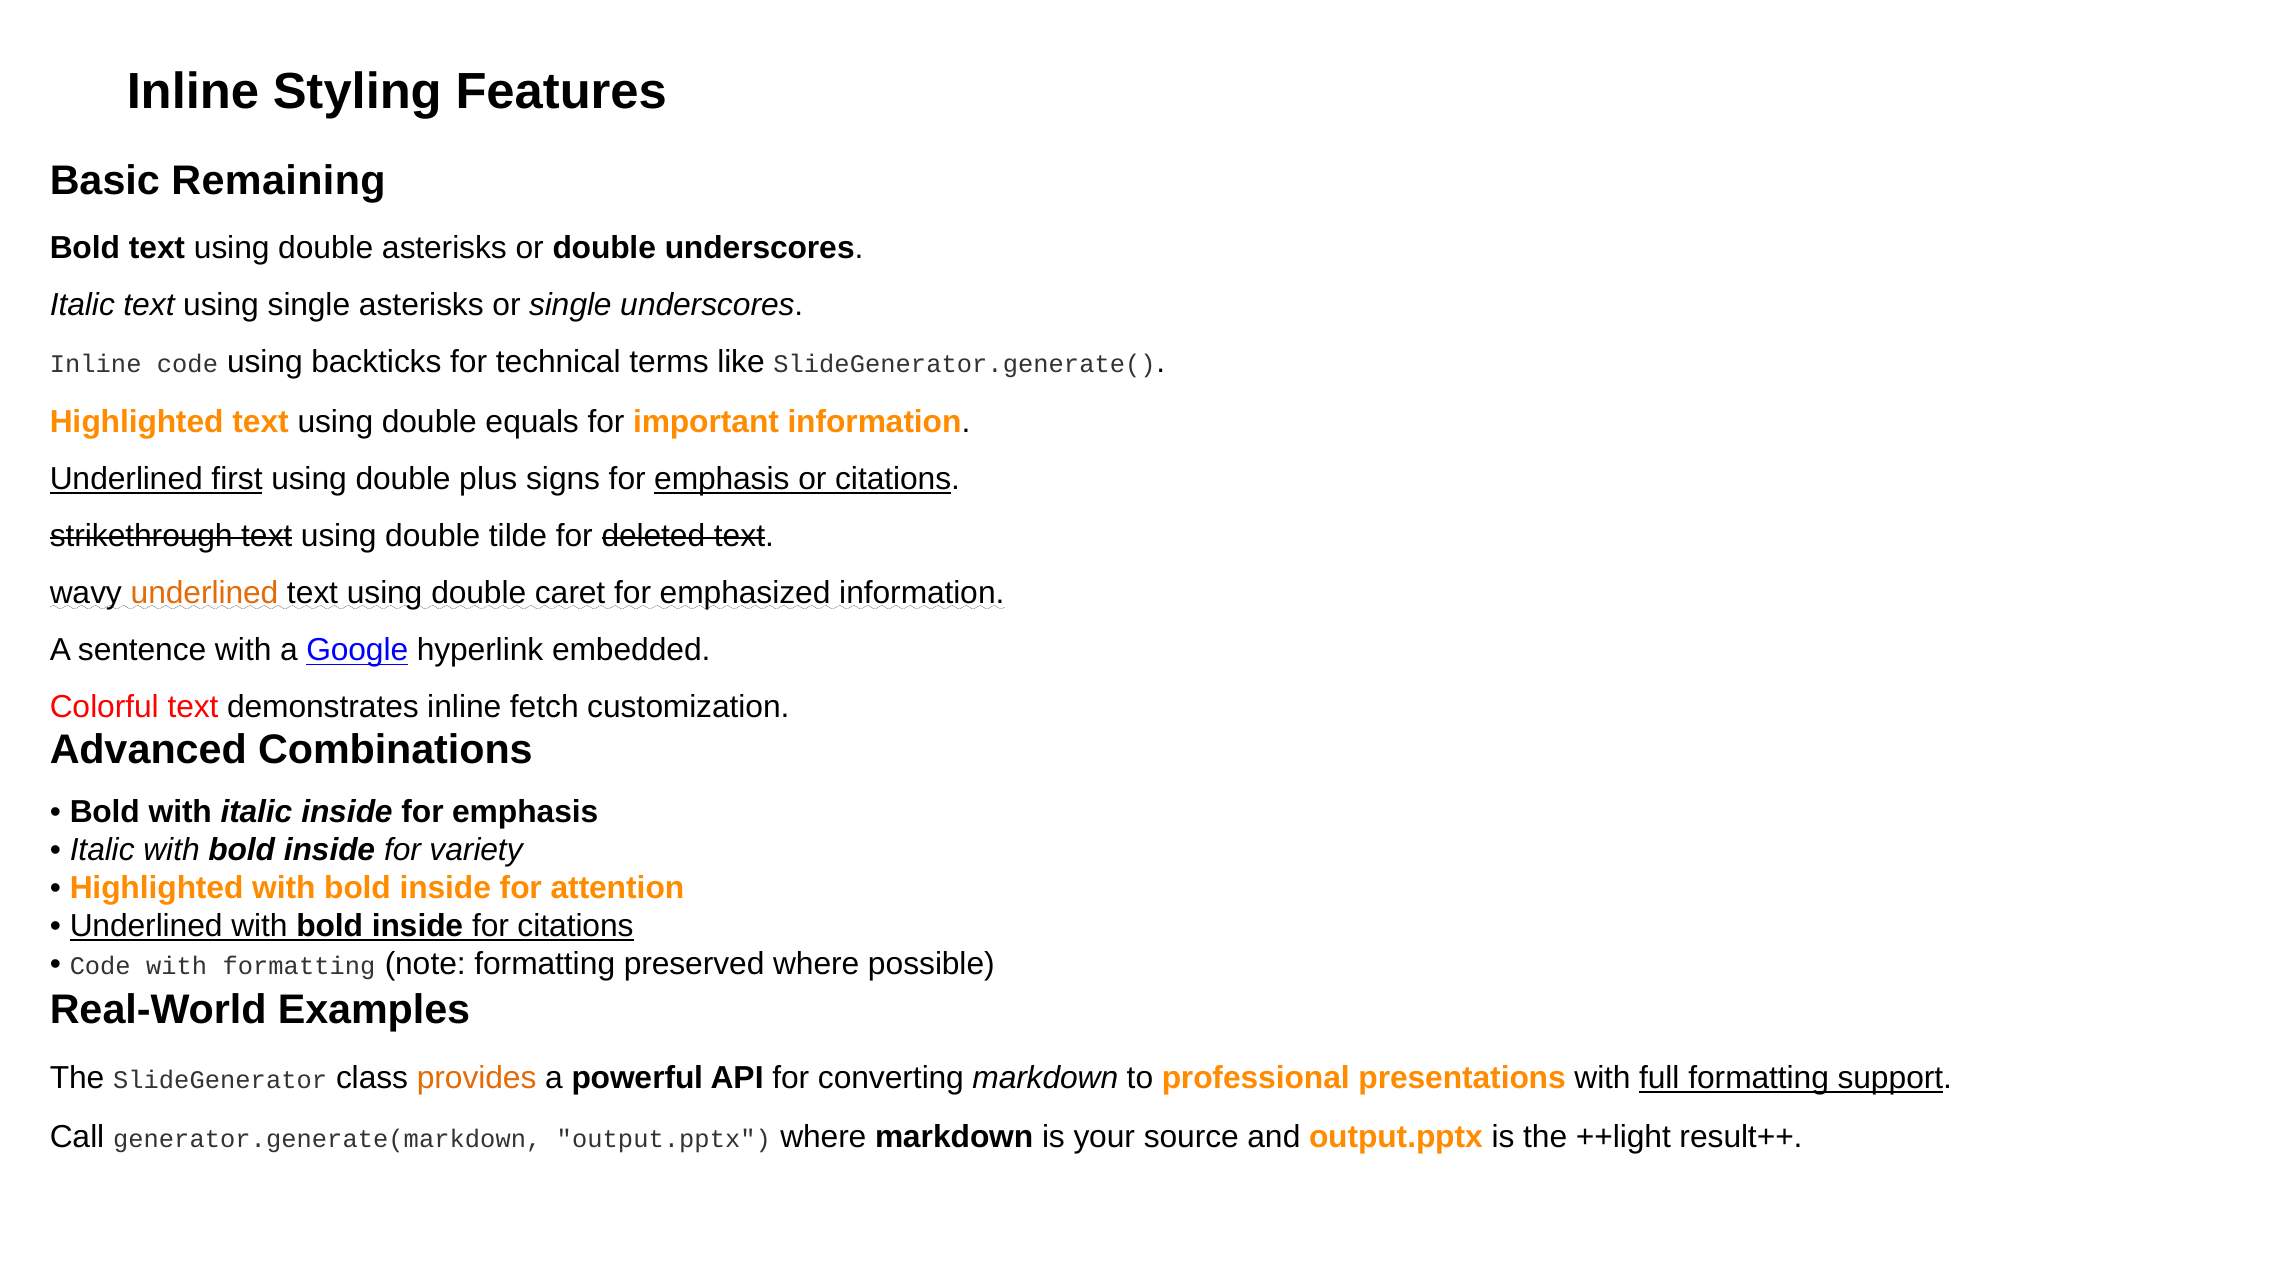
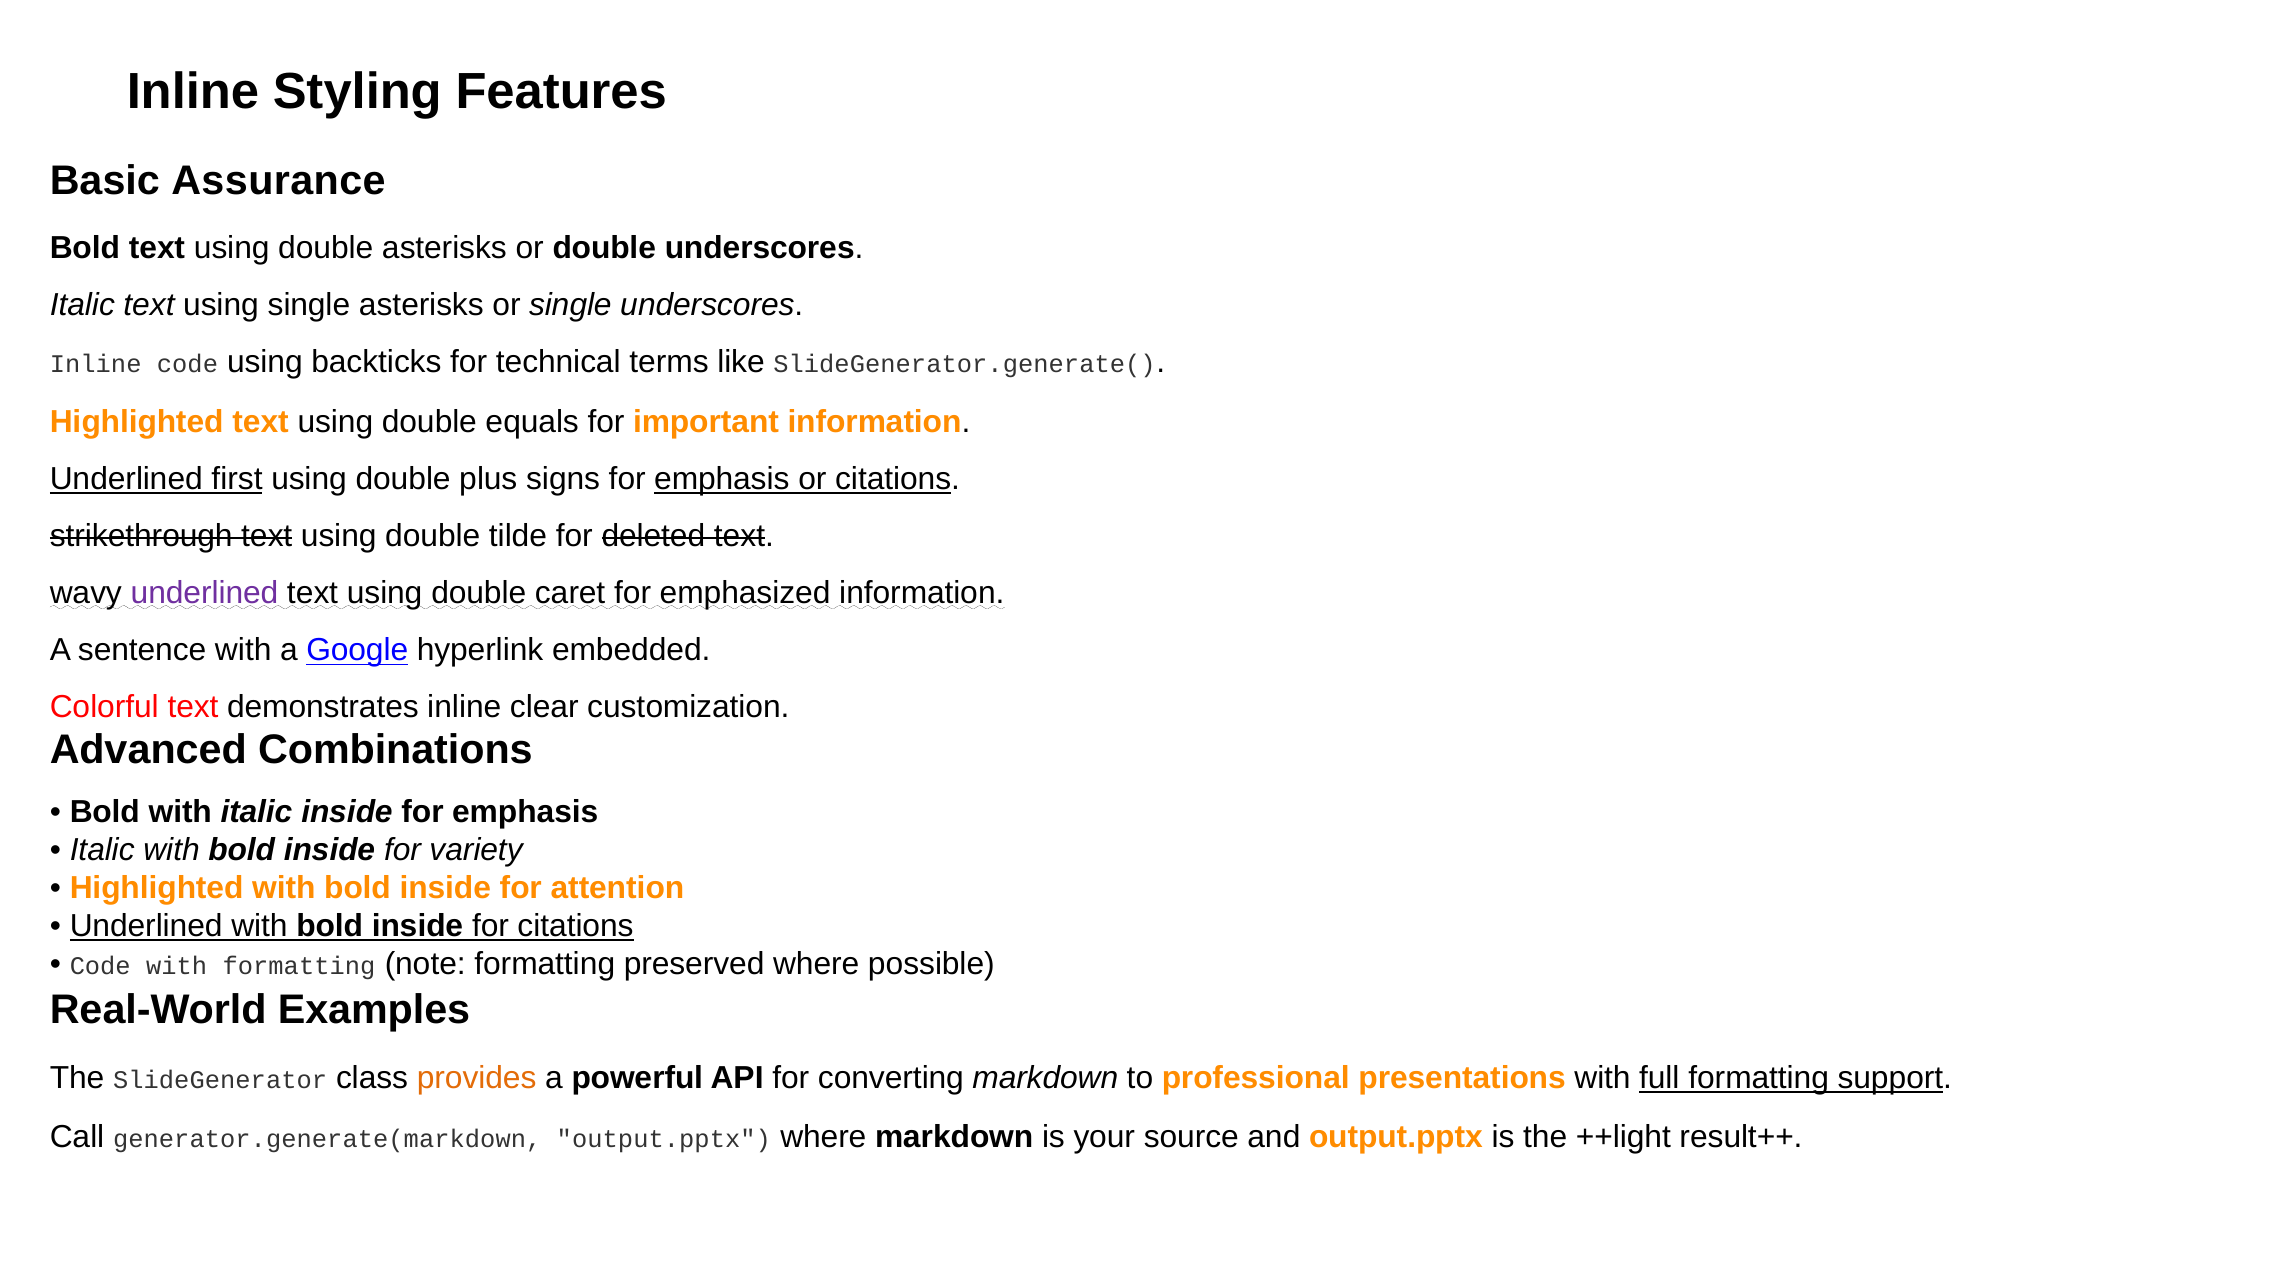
Remaining: Remaining -> Assurance
underlined at (205, 593) colour: orange -> purple
fetch: fetch -> clear
